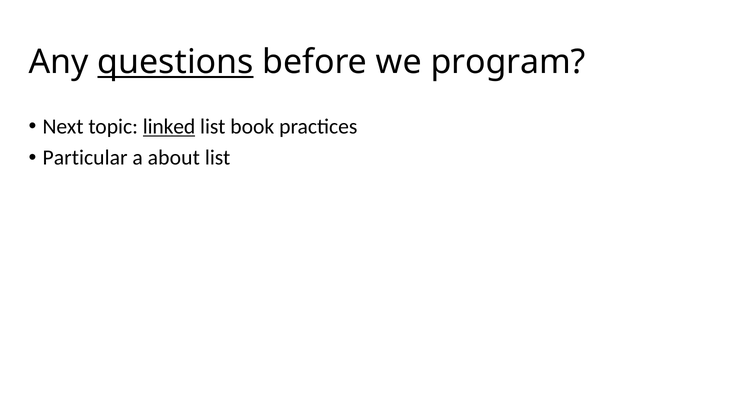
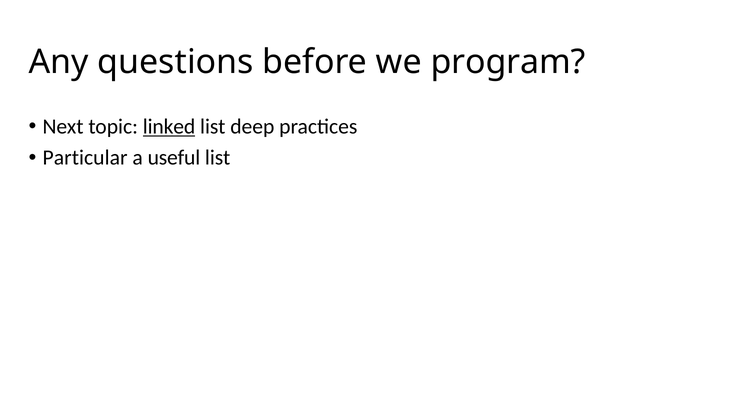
questions underline: present -> none
book: book -> deep
about: about -> useful
